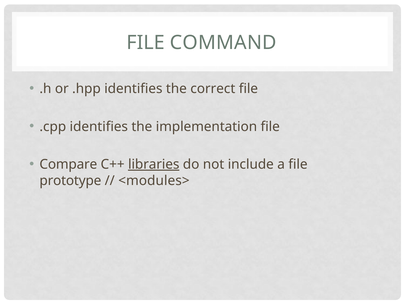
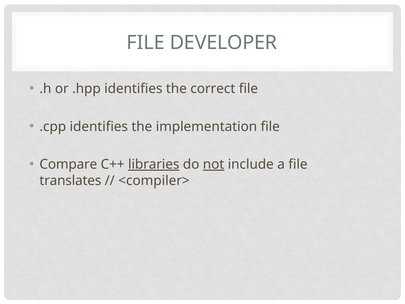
COMMAND: COMMAND -> DEVELOPER
not underline: none -> present
prototype: prototype -> translates
<modules>: <modules> -> <compiler>
